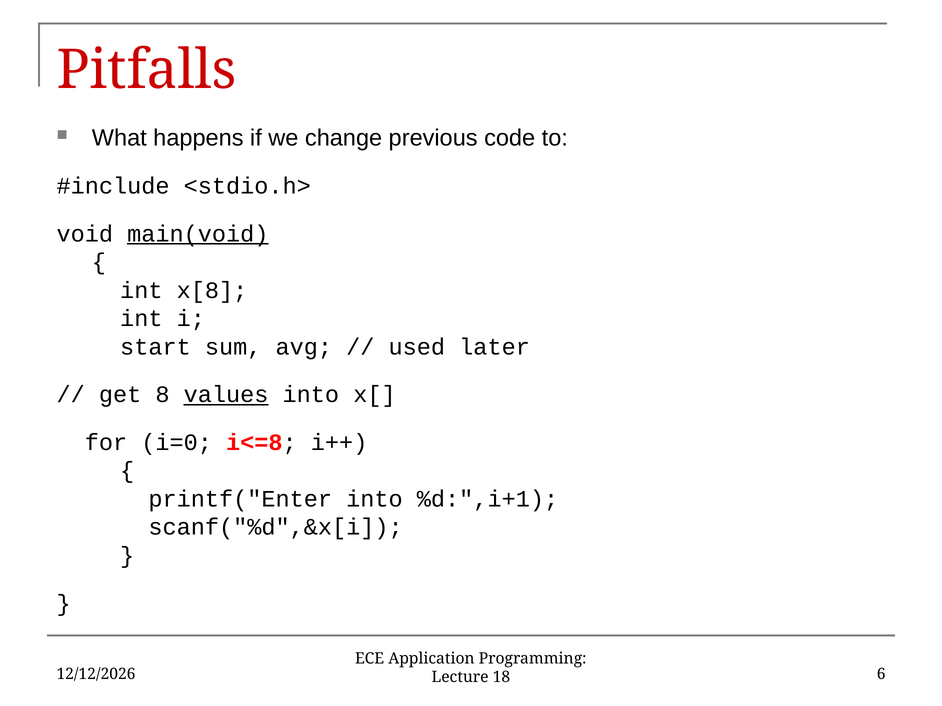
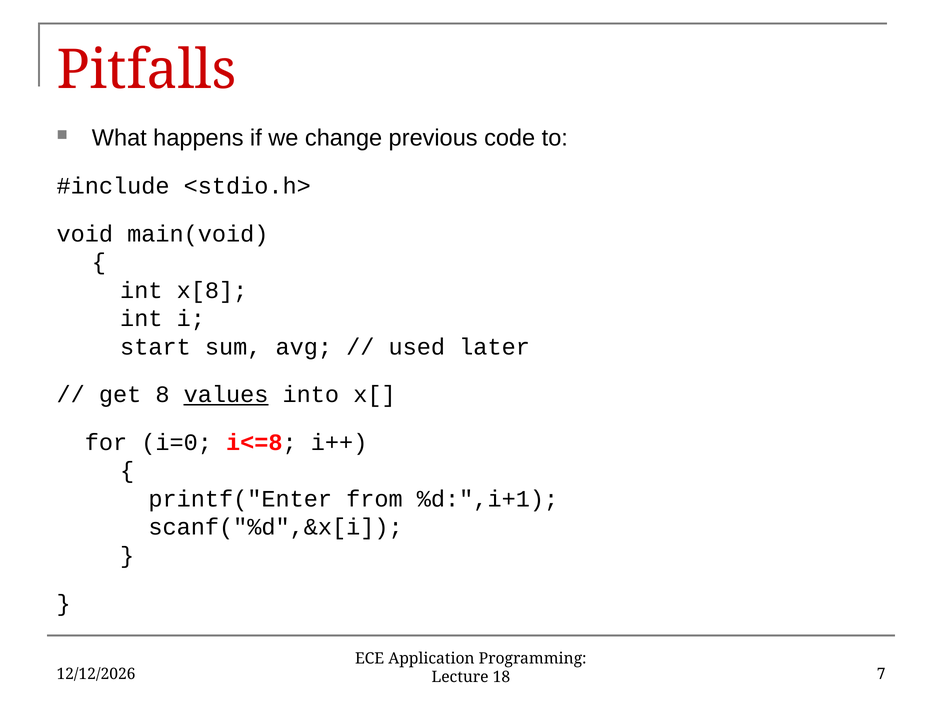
main(void underline: present -> none
printf("Enter into: into -> from
6: 6 -> 7
